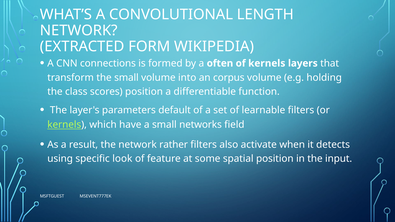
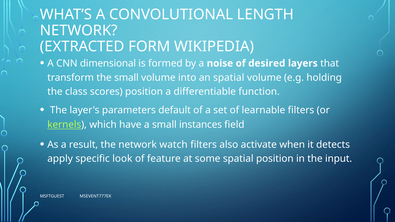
connections: connections -> dimensional
often: often -> noise
of kernels: kernels -> desired
an corpus: corpus -> spatial
networks: networks -> instances
rather: rather -> watch
using: using -> apply
